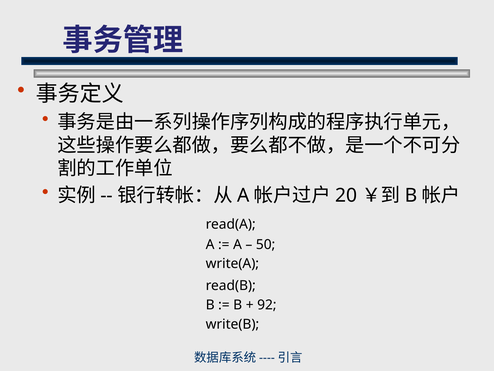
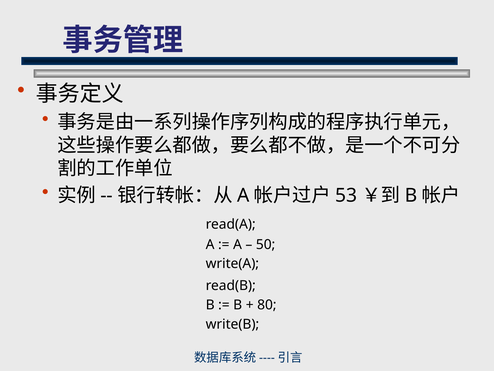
20: 20 -> 53
92: 92 -> 80
